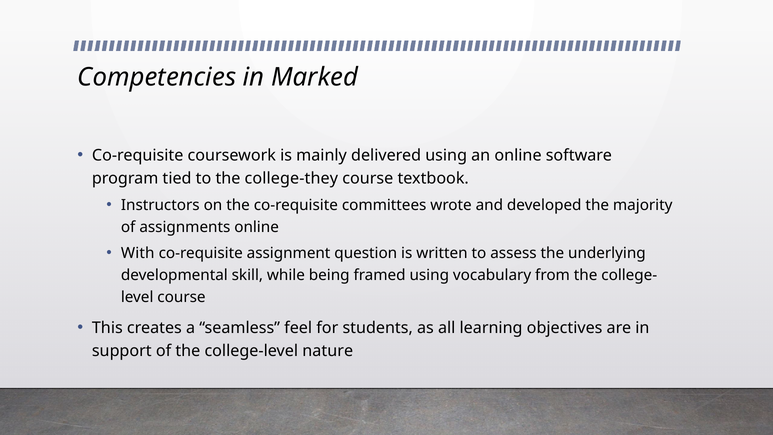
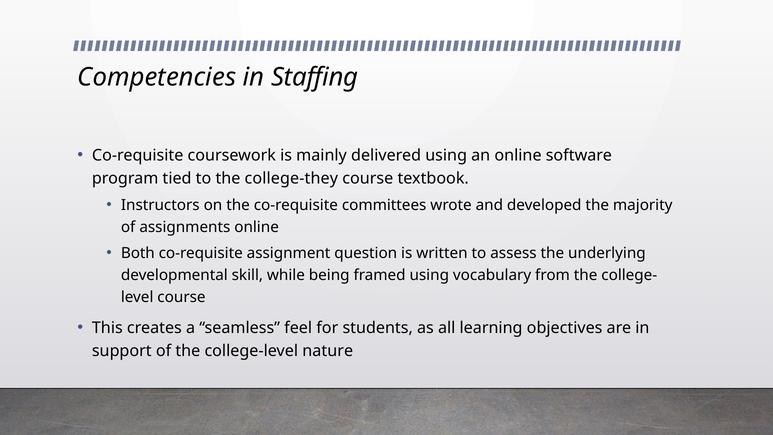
Marked: Marked -> Staffing
With: With -> Both
